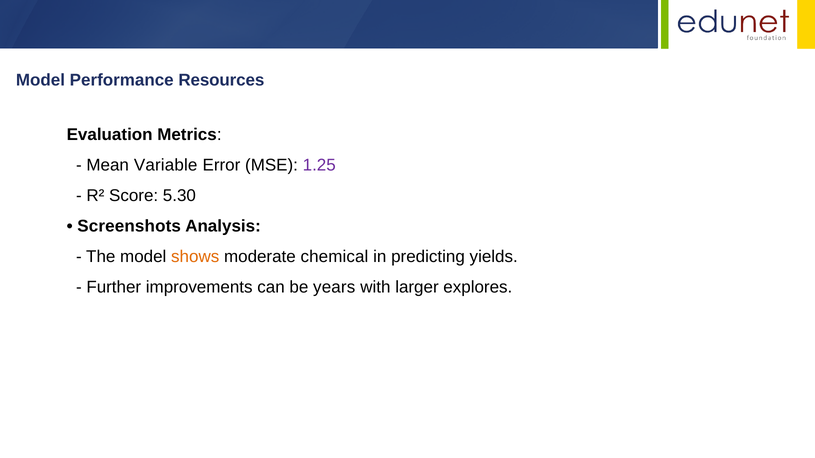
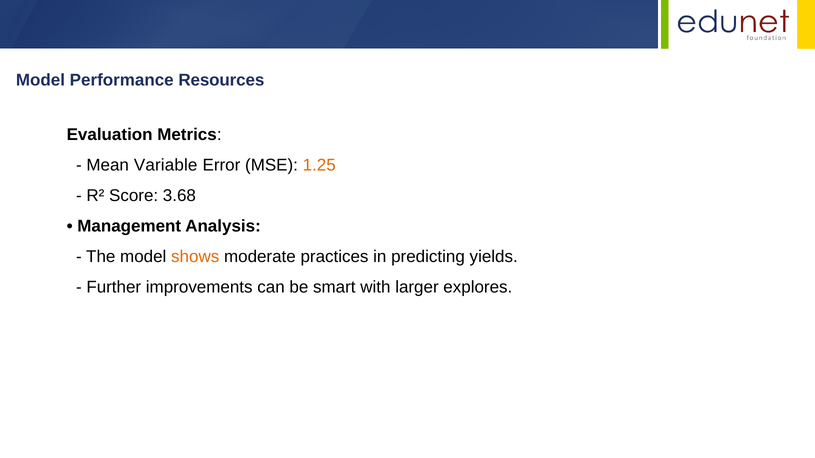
1.25 colour: purple -> orange
5.30: 5.30 -> 3.68
Screenshots: Screenshots -> Management
chemical: chemical -> practices
years: years -> smart
